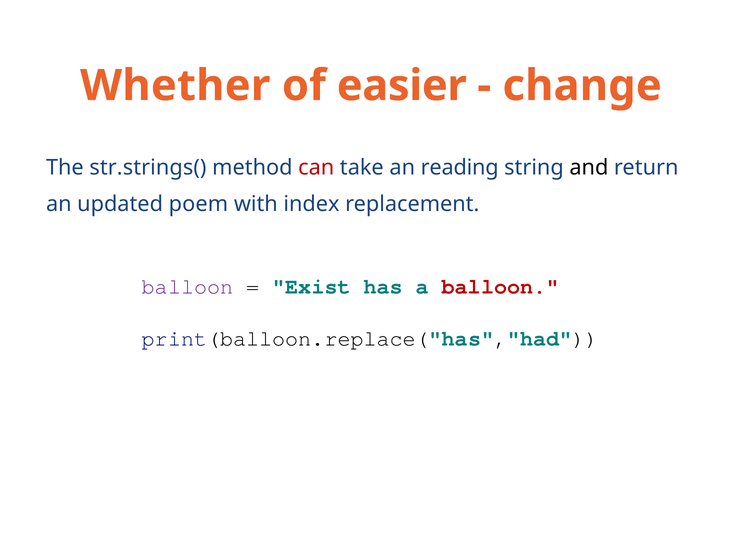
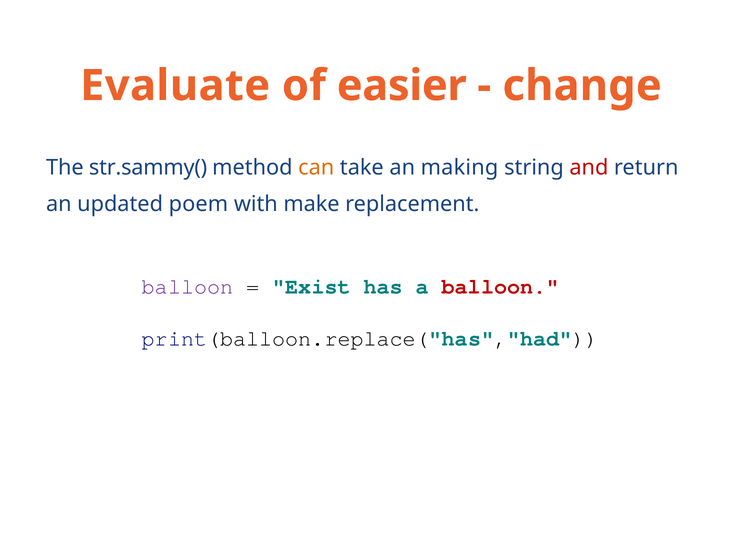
Whether: Whether -> Evaluate
str.strings(: str.strings( -> str.sammy(
can colour: red -> orange
reading: reading -> making
and colour: black -> red
index: index -> make
